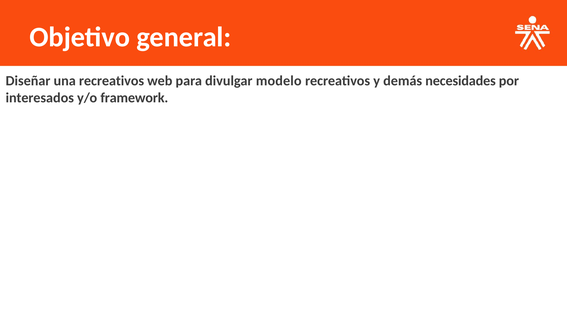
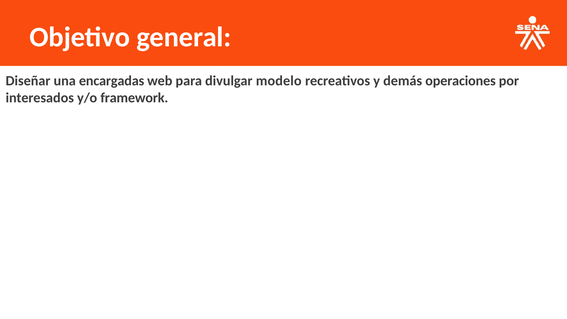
una recreativos: recreativos -> encargadas
necesidades: necesidades -> operaciones
